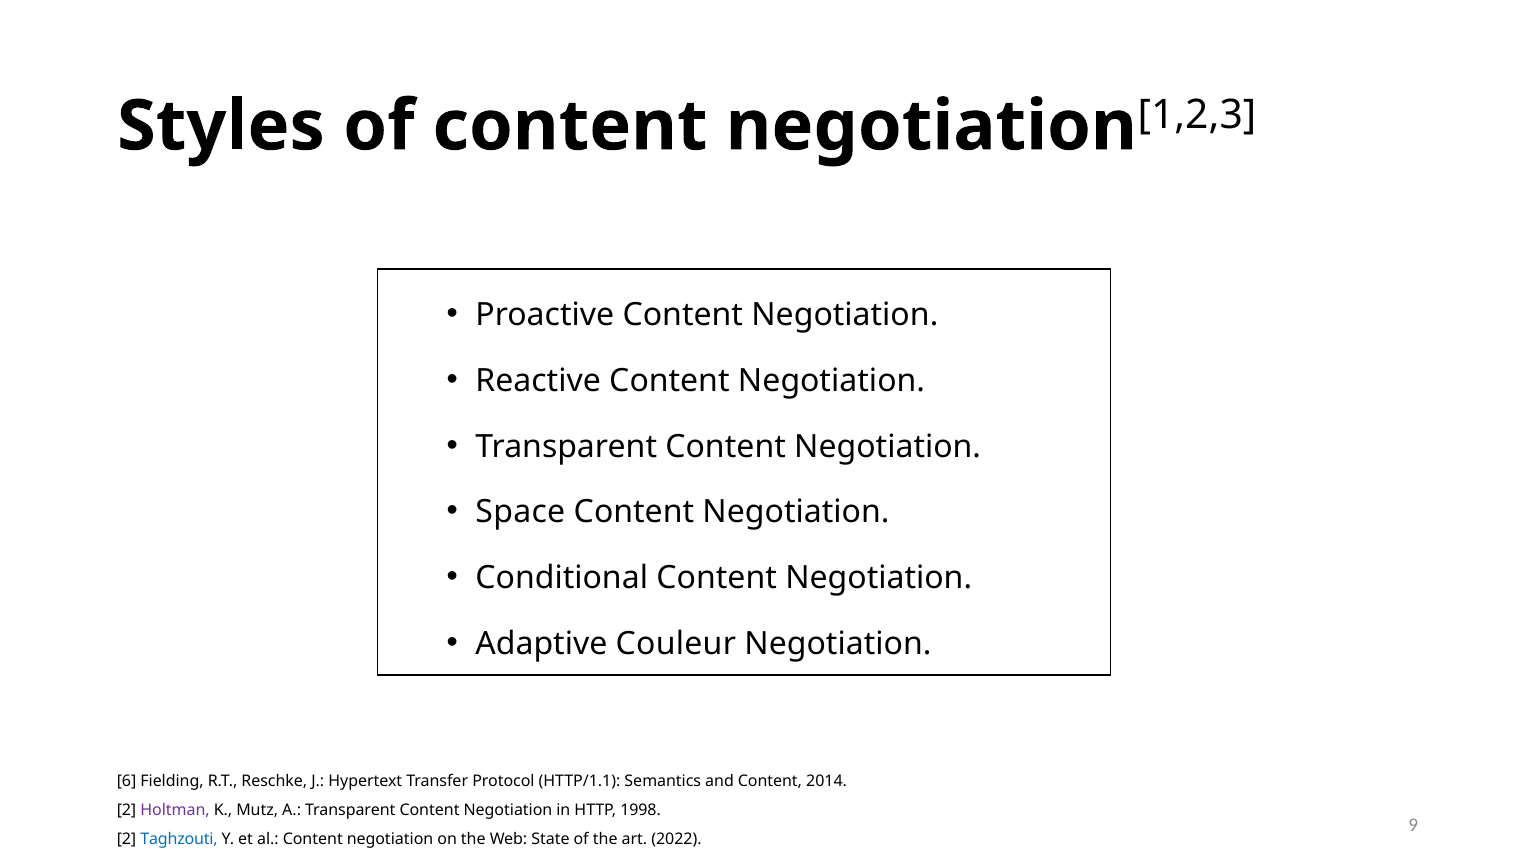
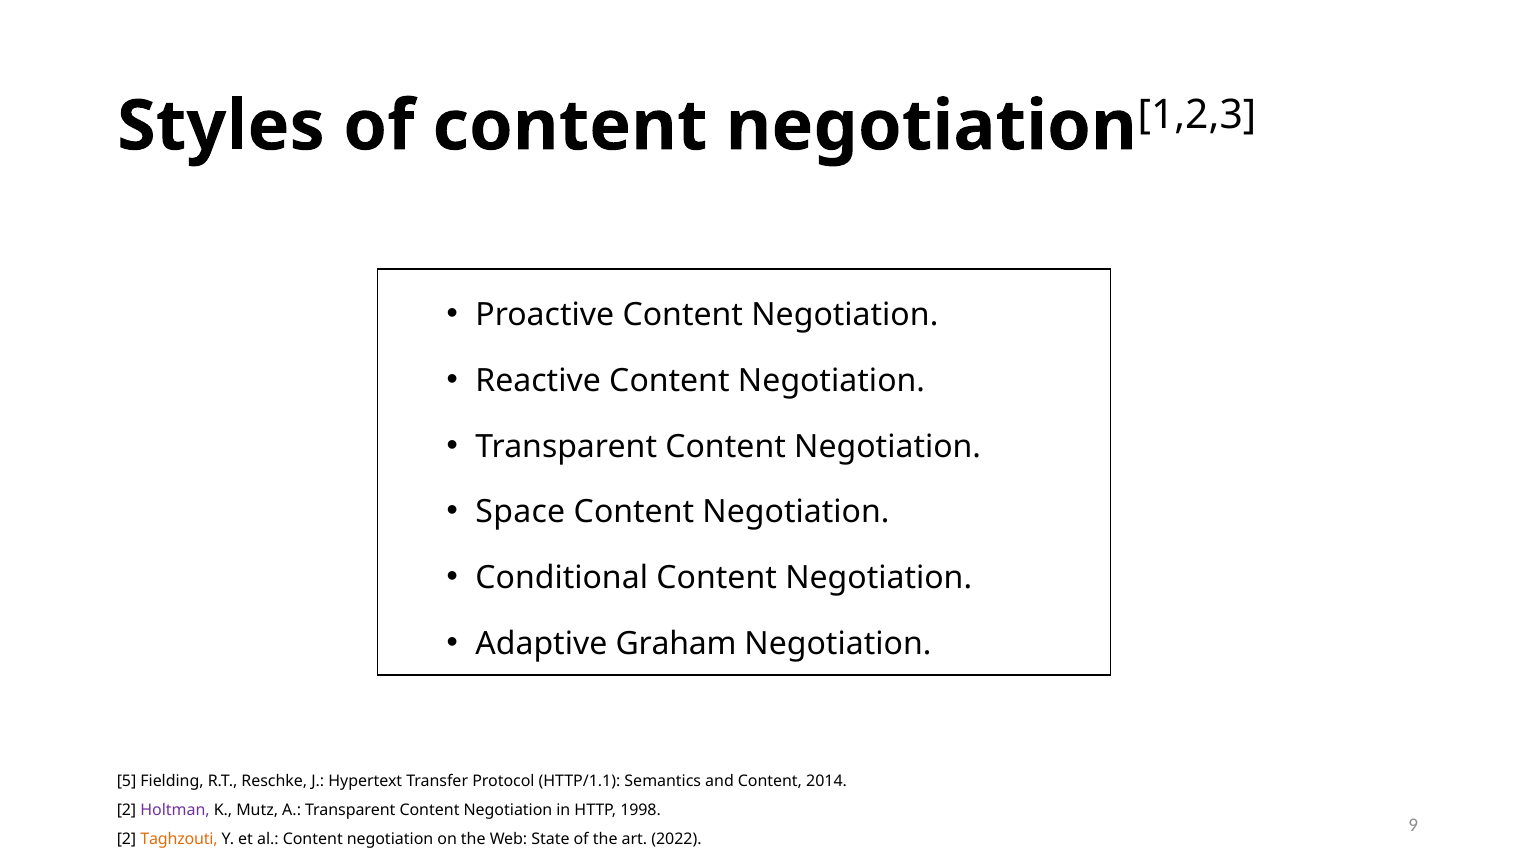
Couleur: Couleur -> Graham
6: 6 -> 5
Taghzouti colour: blue -> orange
